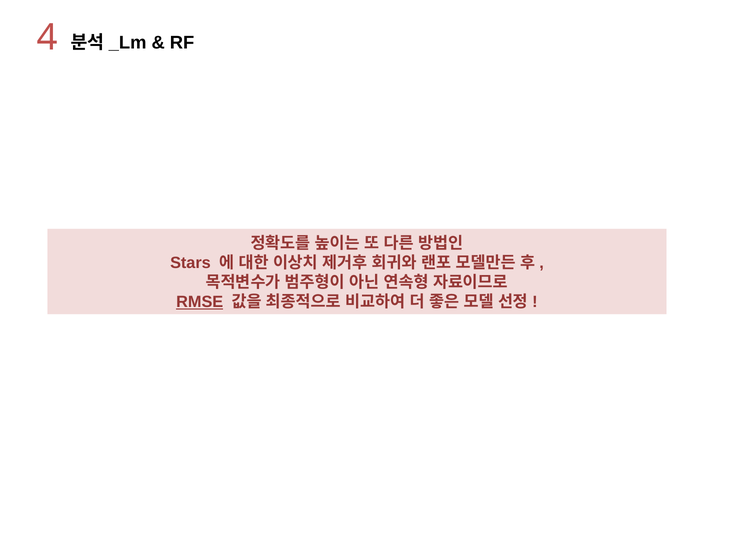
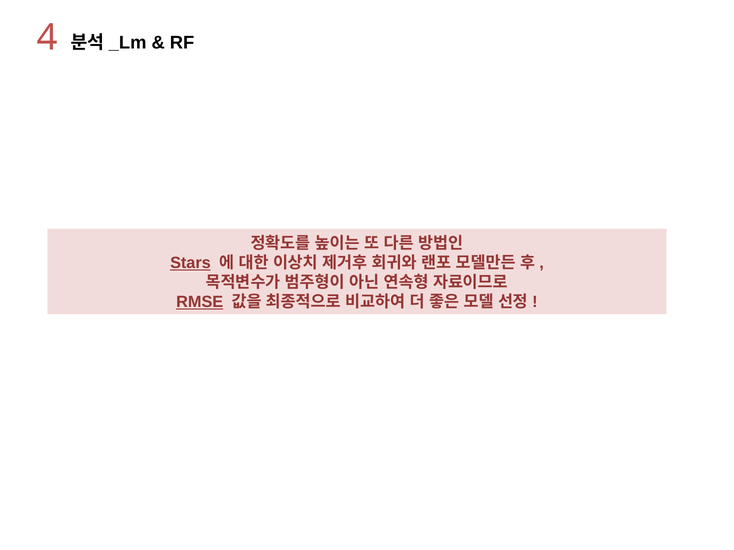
Stars underline: none -> present
